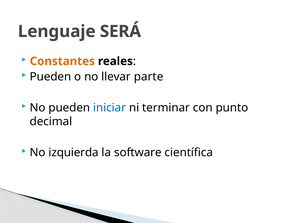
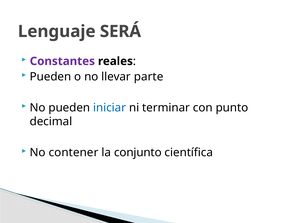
Constantes colour: orange -> purple
izquierda: izquierda -> contener
software: software -> conjunto
